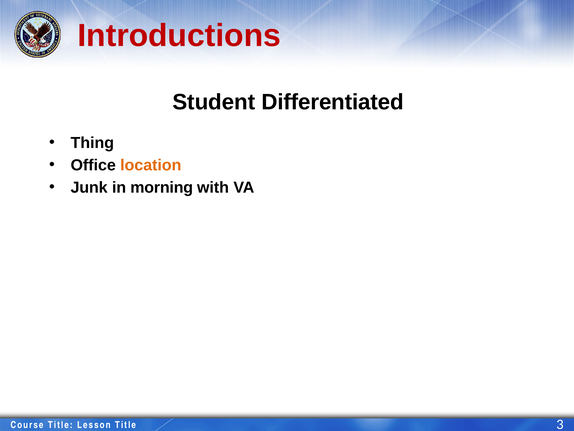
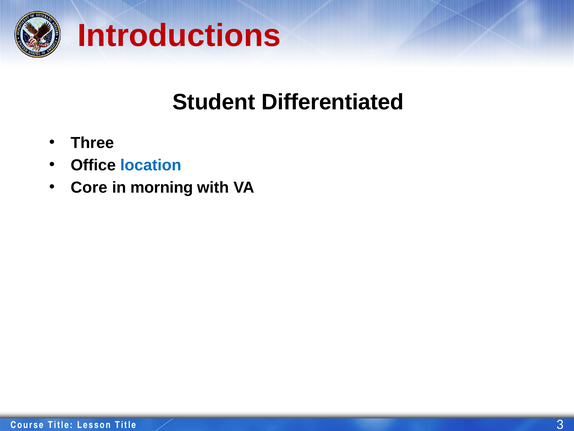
Thing: Thing -> Three
location colour: orange -> blue
Junk: Junk -> Core
